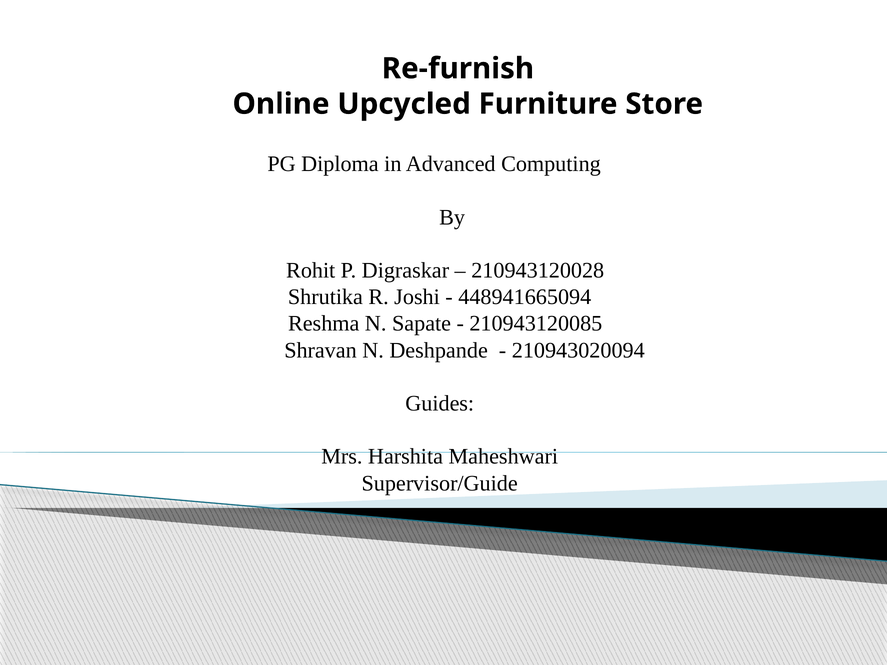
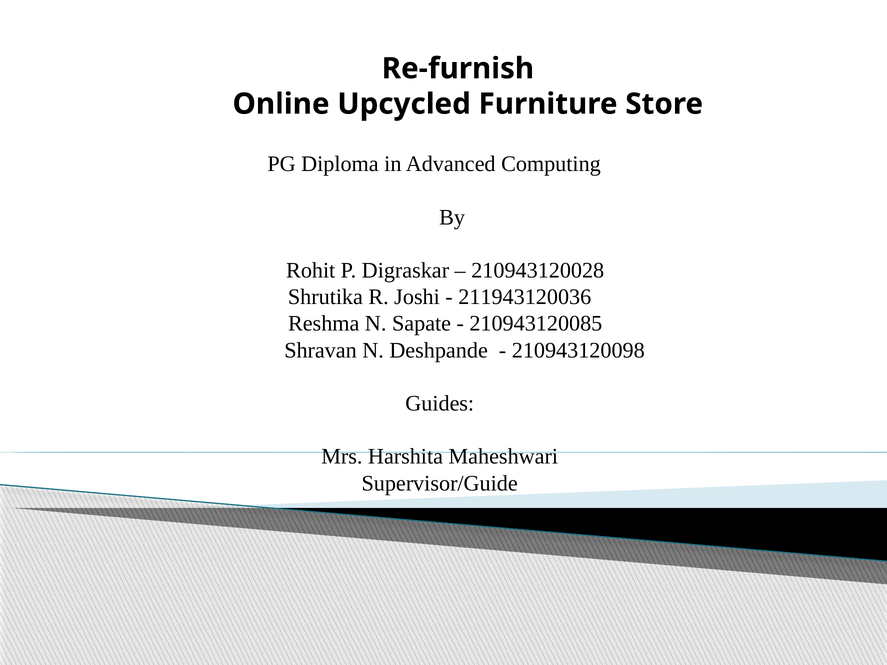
448941665094: 448941665094 -> 211943120036
210943020094: 210943020094 -> 210943120098
